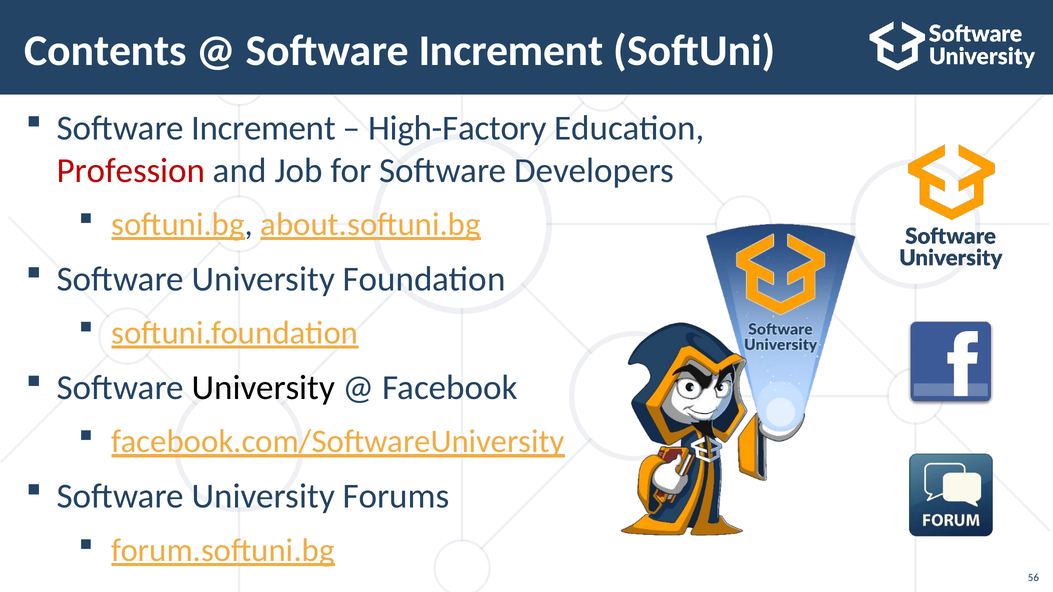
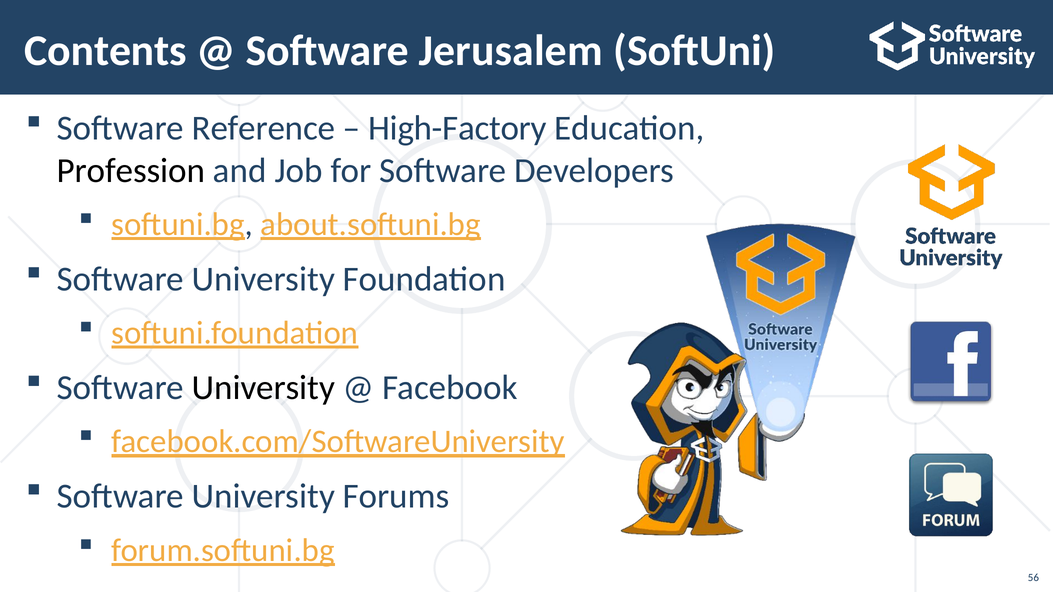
Increment at (511, 51): Increment -> Jerusalem
Increment at (264, 128): Increment -> Reference
Profession colour: red -> black
